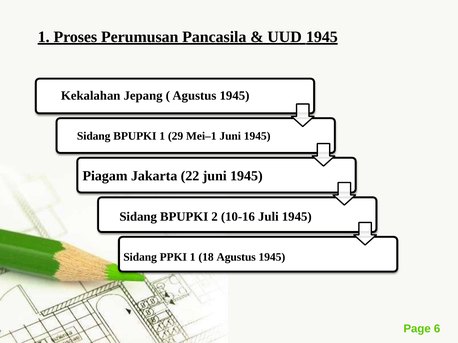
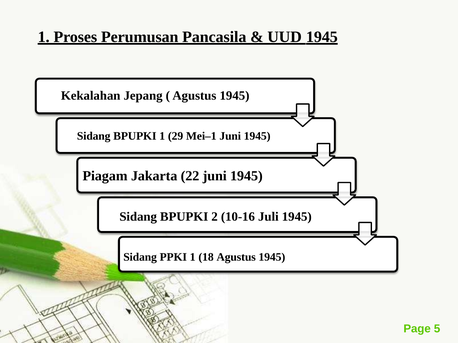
6: 6 -> 5
